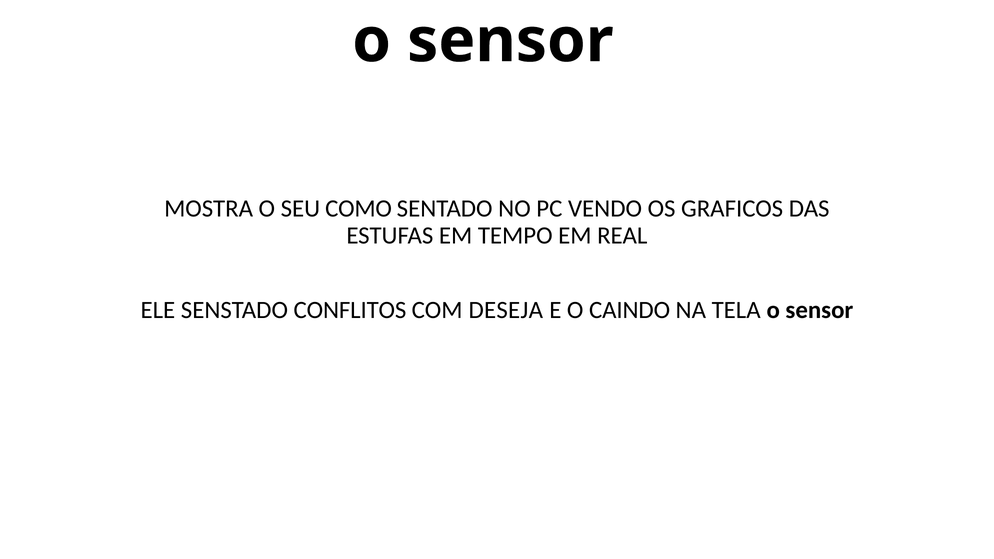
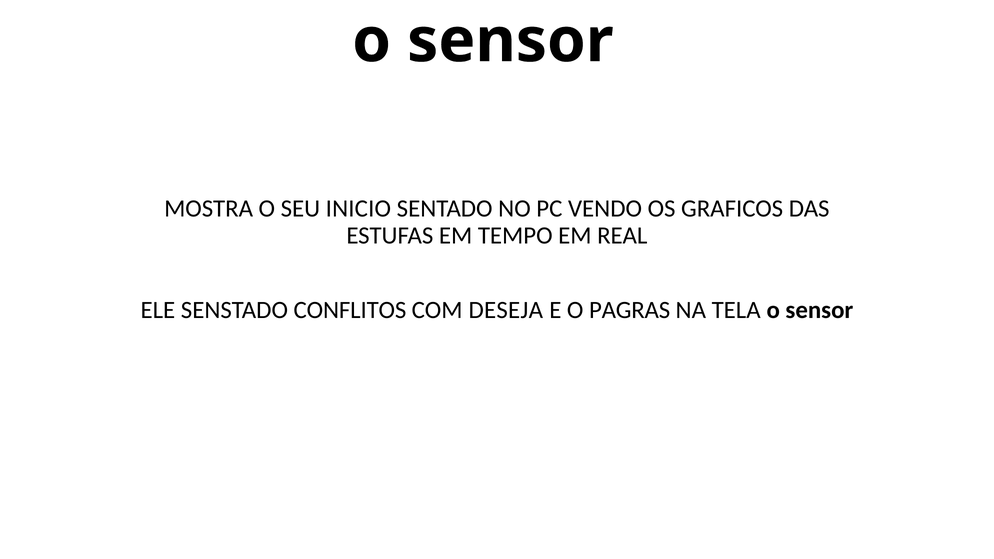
COMO: COMO -> INICIO
CAINDO: CAINDO -> PAGRAS
